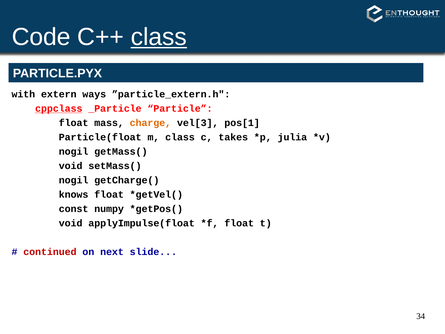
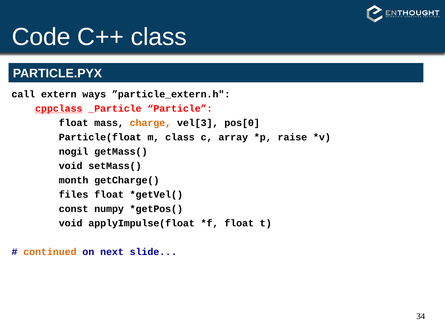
class at (159, 37) underline: present -> none
with: with -> call
pos[1: pos[1 -> pos[0
takes: takes -> array
julia: julia -> raise
nogil at (74, 180): nogil -> month
knows: knows -> files
continued colour: red -> orange
